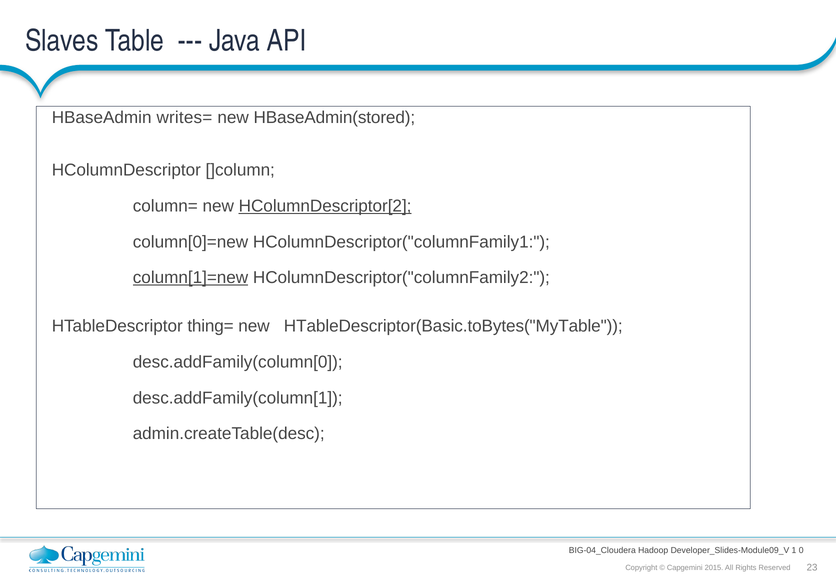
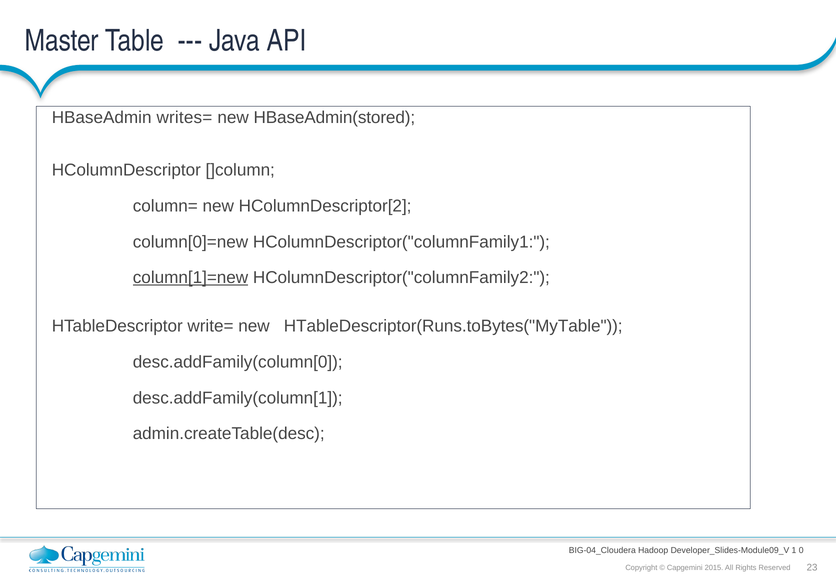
Slaves: Slaves -> Master
HColumnDescriptor[2 underline: present -> none
thing=: thing= -> write=
HTableDescriptor(Basic.toBytes("MyTable: HTableDescriptor(Basic.toBytes("MyTable -> HTableDescriptor(Runs.toBytes("MyTable
